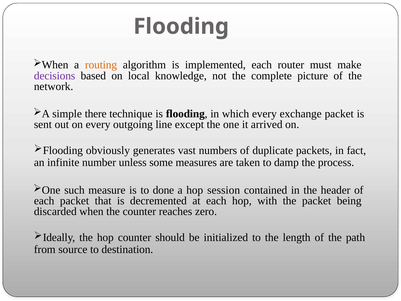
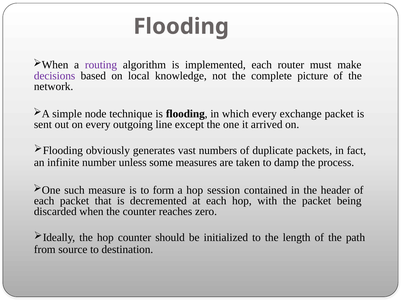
routing colour: orange -> purple
there: there -> node
done: done -> form
